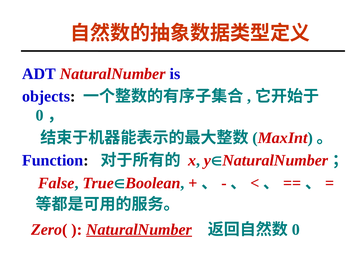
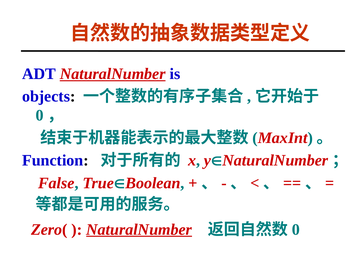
NaturalNumber at (113, 74) underline: none -> present
